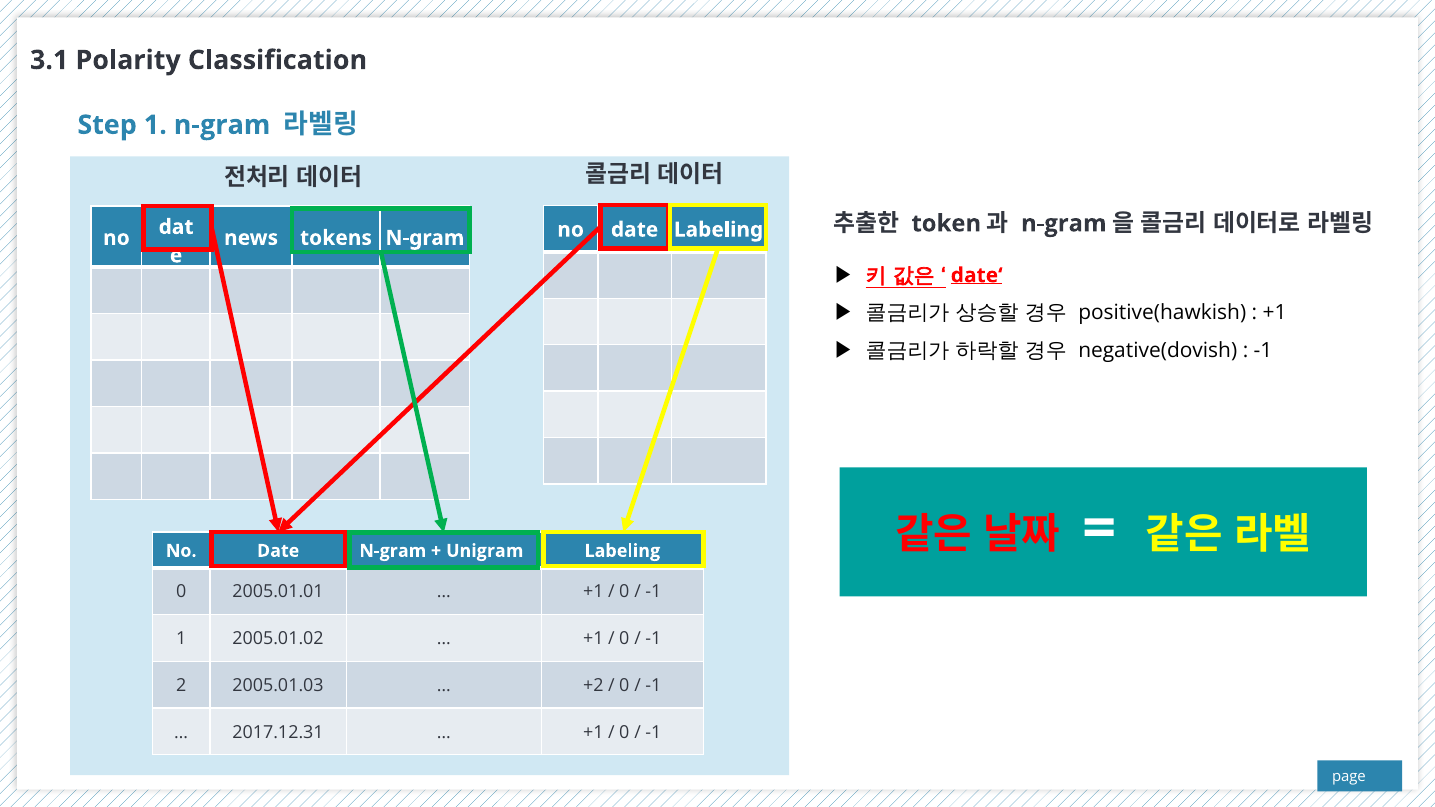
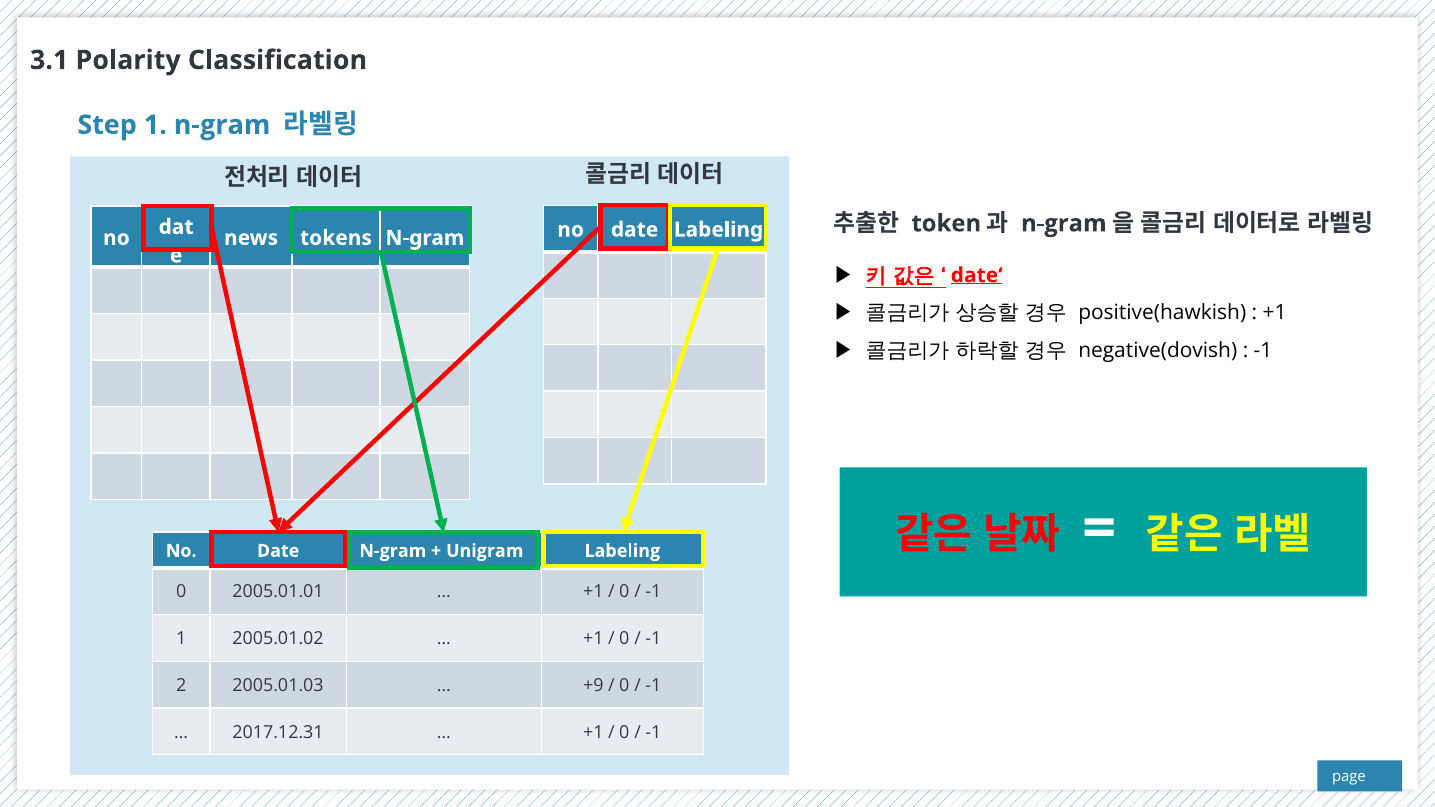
+2: +2 -> +9
